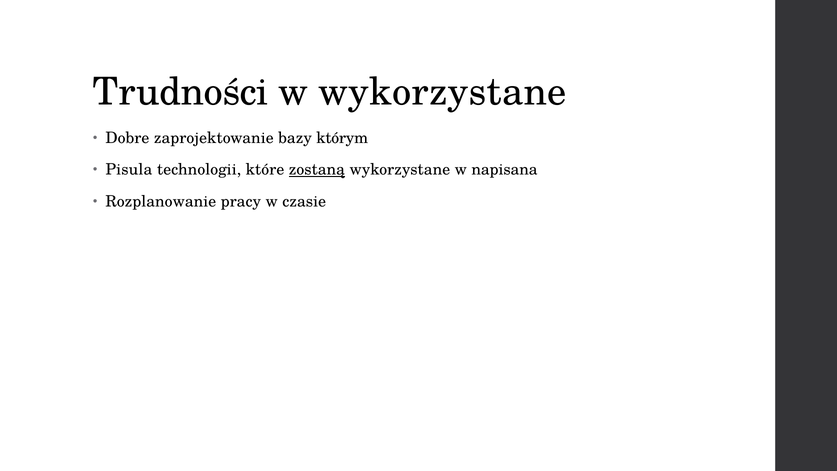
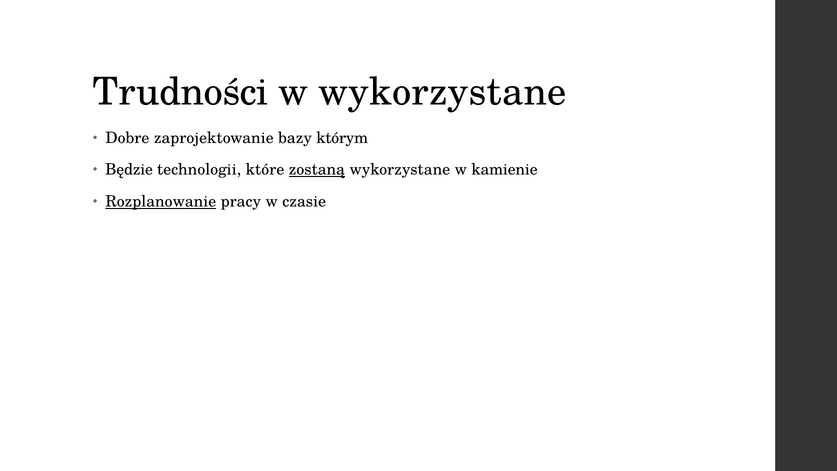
Pisula: Pisula -> Będzie
napisana: napisana -> kamienie
Rozplanowanie underline: none -> present
